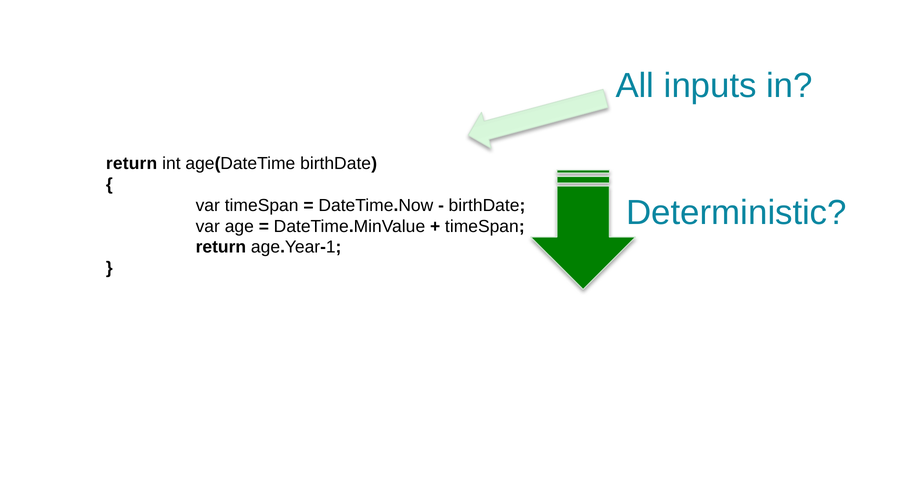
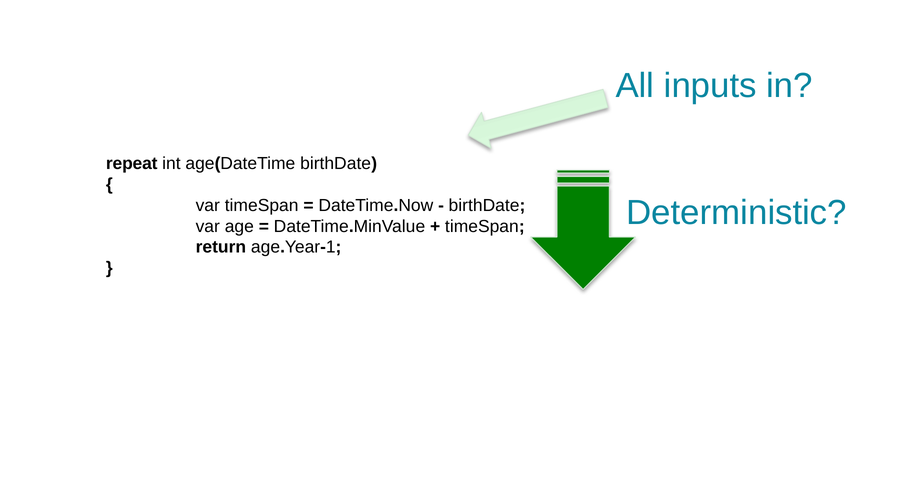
return at (132, 164): return -> repeat
